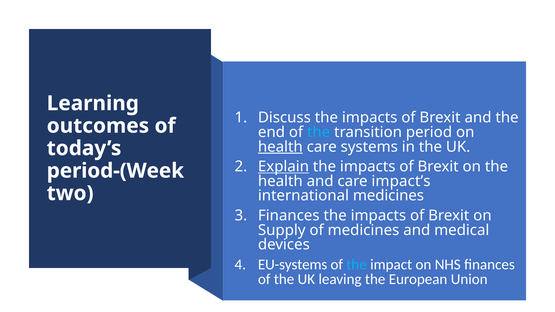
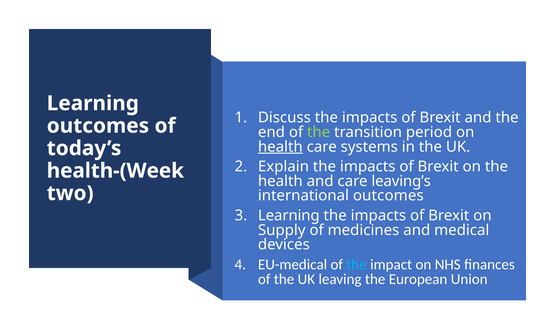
the at (319, 132) colour: light blue -> light green
Explain underline: present -> none
period-(Week: period-(Week -> health-(Week
impact’s: impact’s -> leaving’s
international medicines: medicines -> outcomes
Finances at (289, 216): Finances -> Learning
EU-systems: EU-systems -> EU-medical
